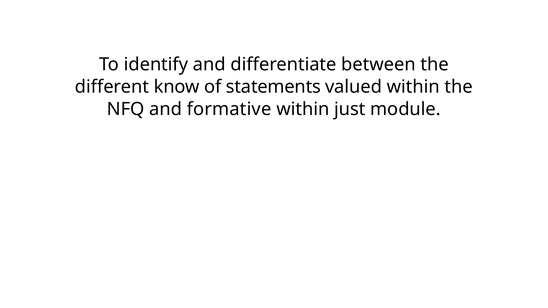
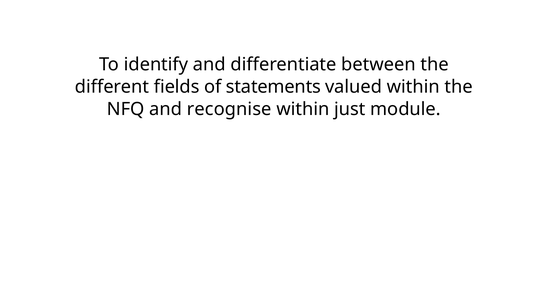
know: know -> fields
formative: formative -> recognise
